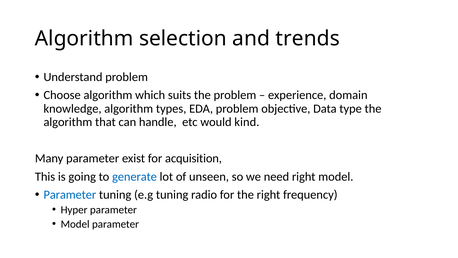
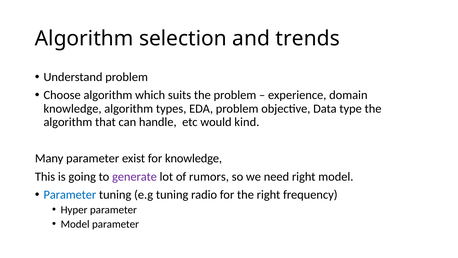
for acquisition: acquisition -> knowledge
generate colour: blue -> purple
unseen: unseen -> rumors
